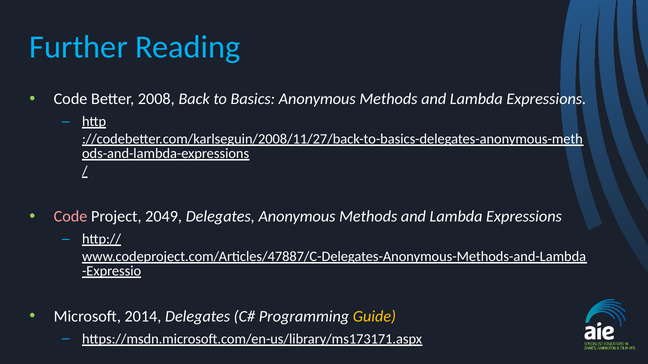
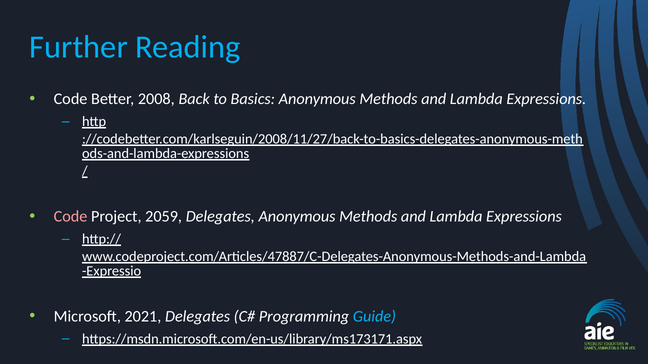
2049: 2049 -> 2059
2014: 2014 -> 2021
Guide colour: yellow -> light blue
